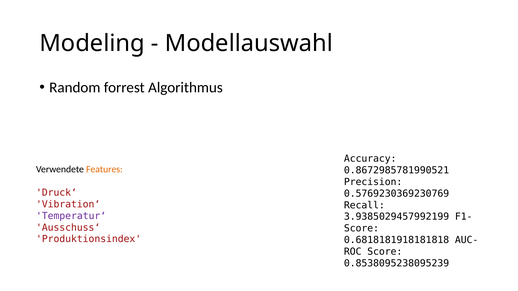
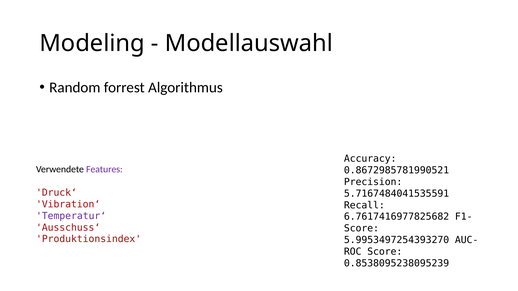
Features colour: orange -> purple
0.5769230369230769: 0.5769230369230769 -> 5.7167484041535591
3.9385029457992199: 3.9385029457992199 -> 6.7617416977825682
0.6818181918181818: 0.6818181918181818 -> 5.9953497254393270
